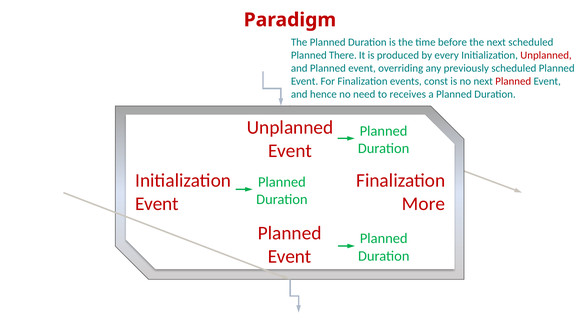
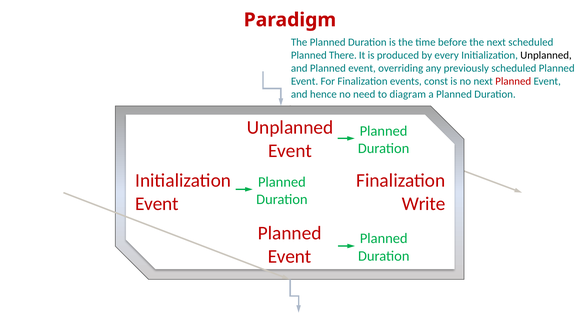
Unplanned at (546, 55) colour: red -> black
receives: receives -> diagram
More: More -> Write
